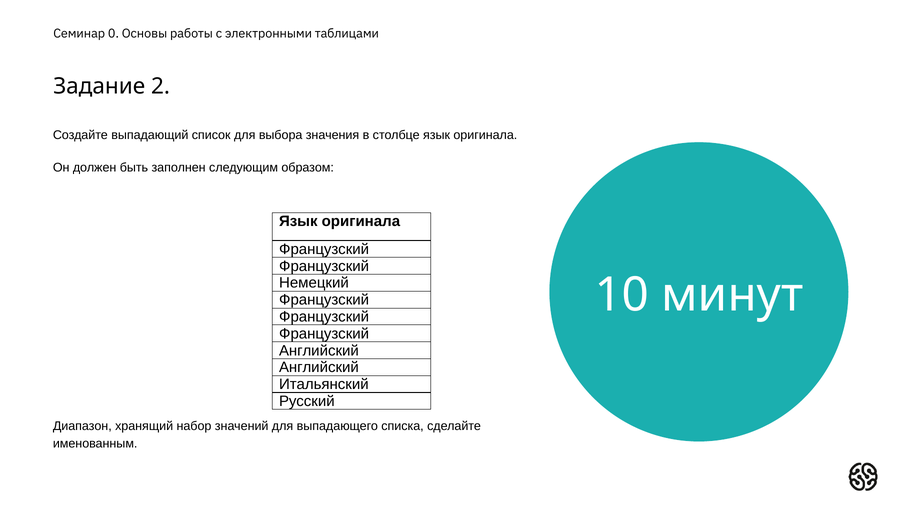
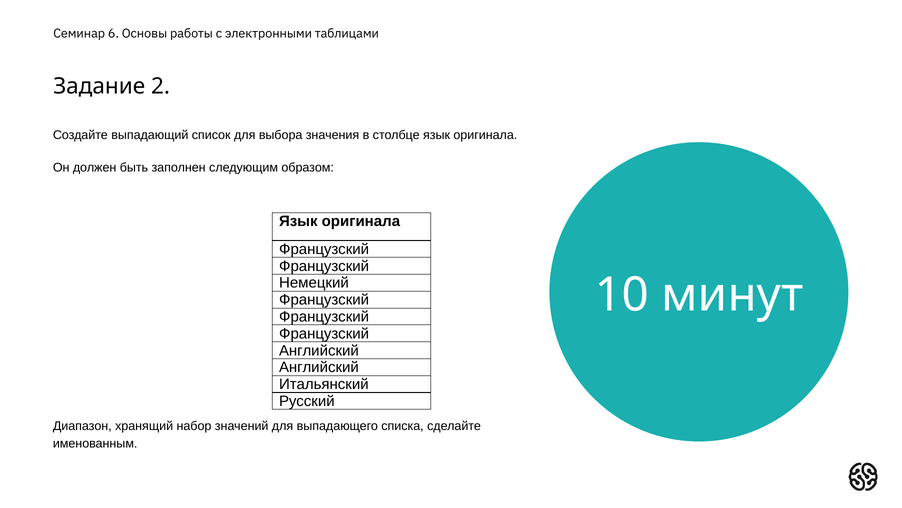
0: 0 -> 6
